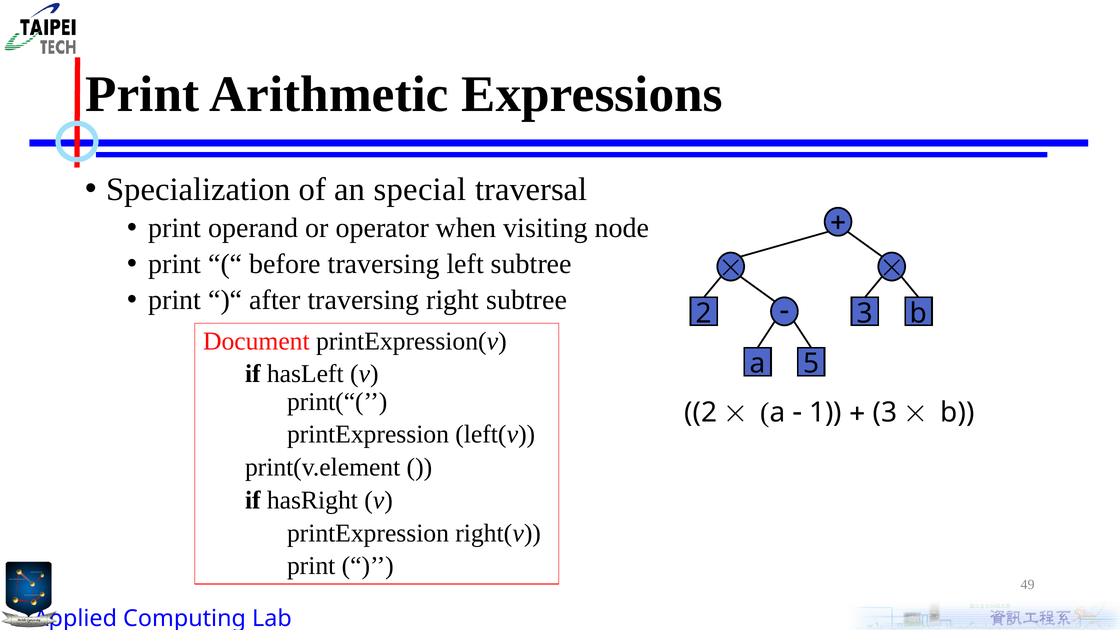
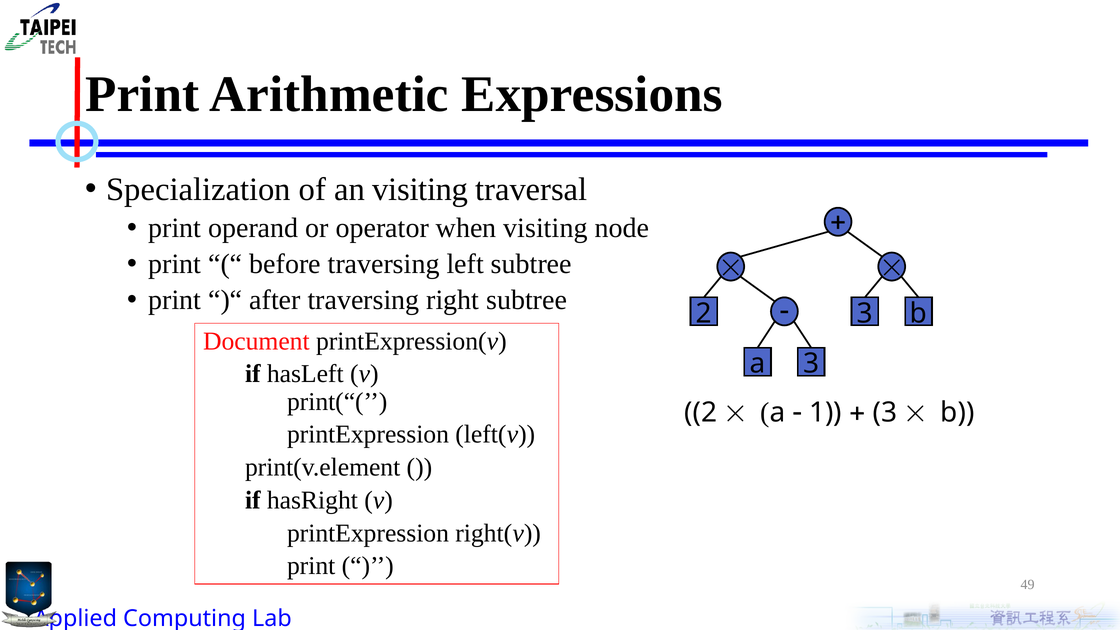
an special: special -> visiting
a 5: 5 -> 3
